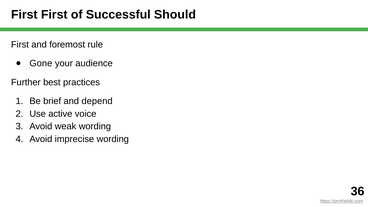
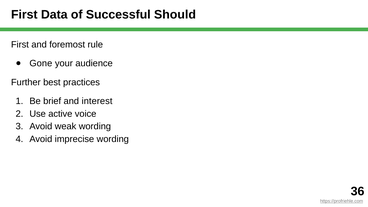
First First: First -> Data
depend: depend -> interest
